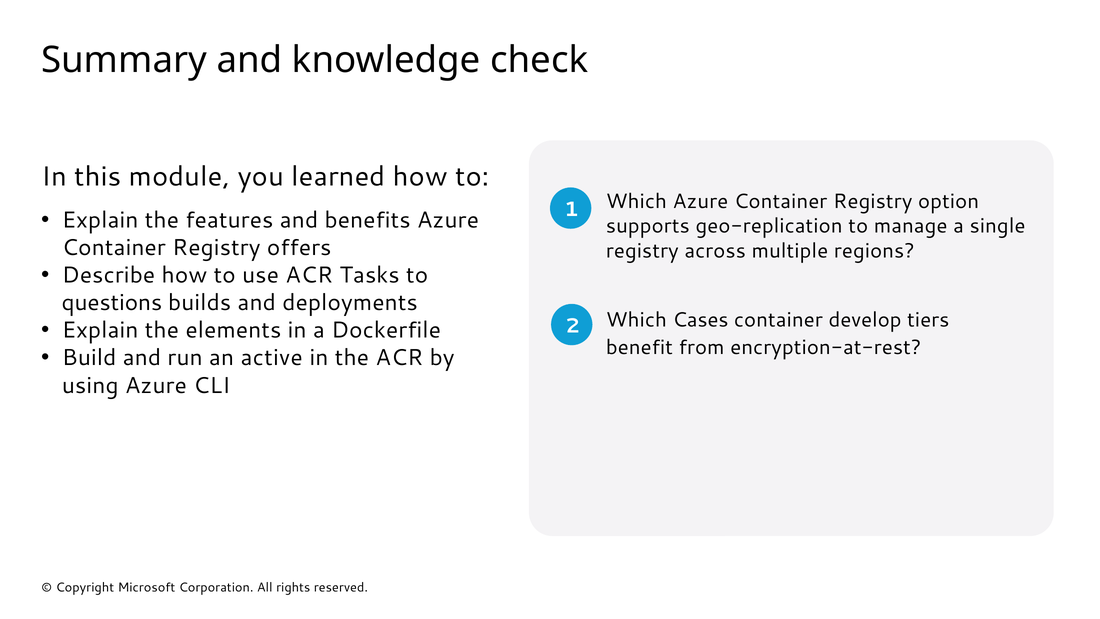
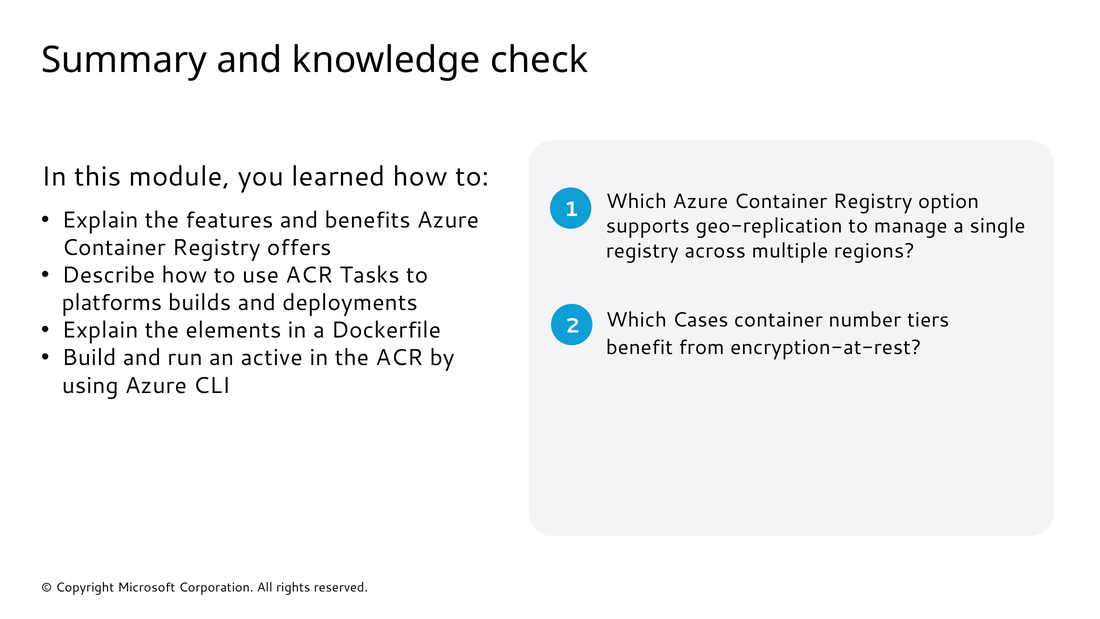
questions: questions -> platforms
develop: develop -> number
